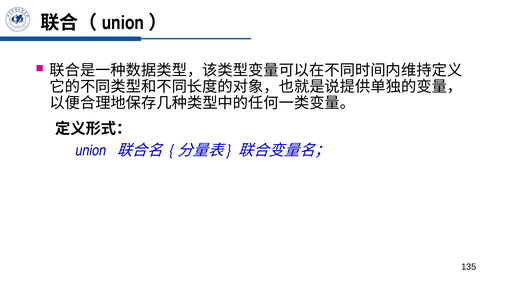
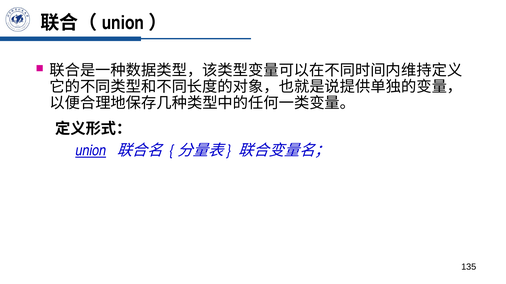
union underline: none -> present
